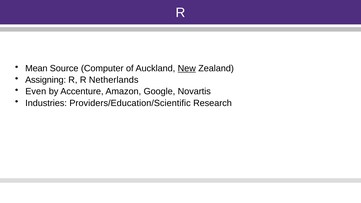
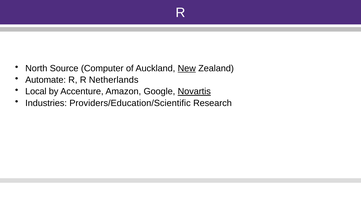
Mean: Mean -> North
Assigning: Assigning -> Automate
Even: Even -> Local
Novartis underline: none -> present
